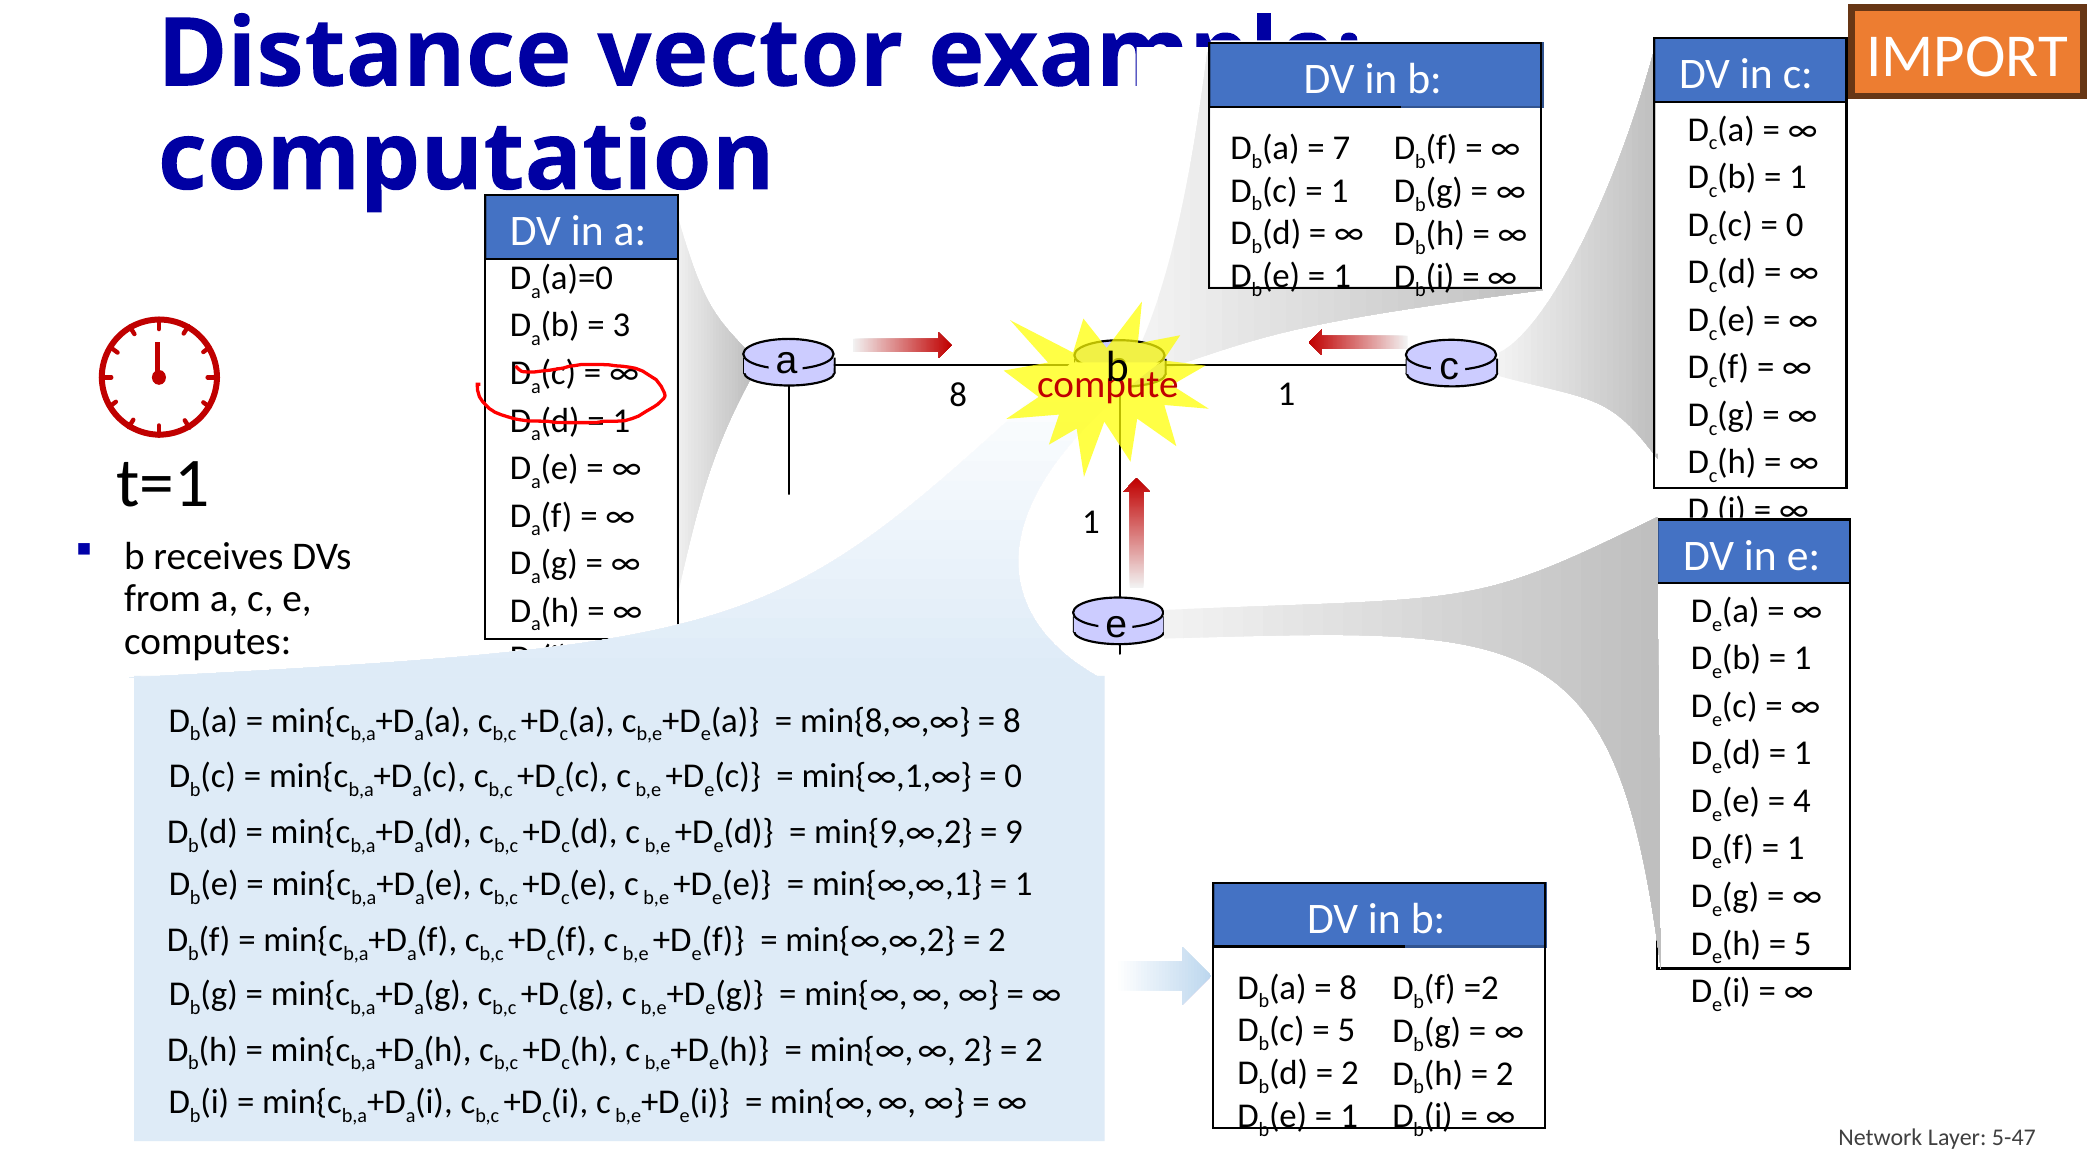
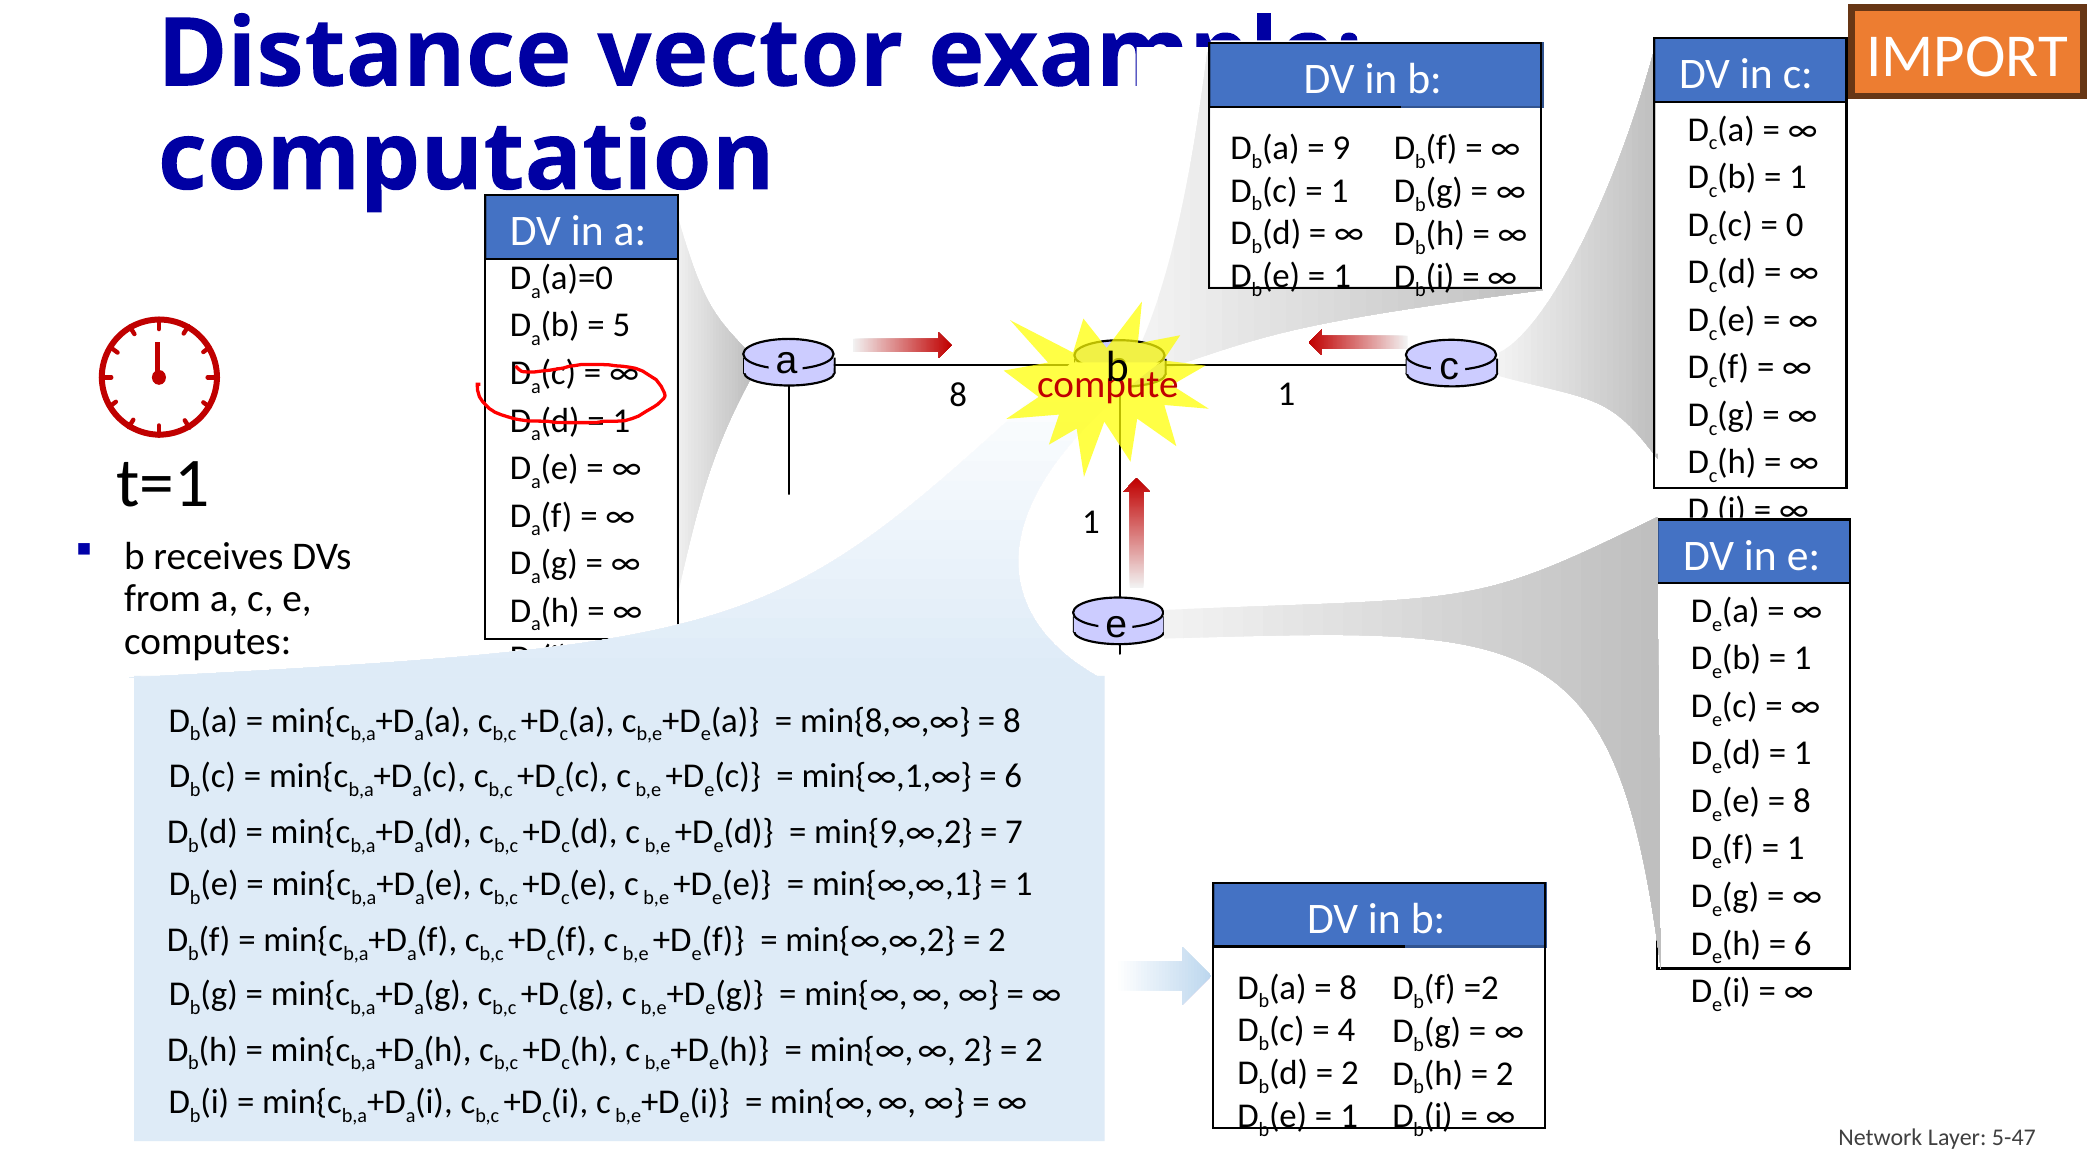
7: 7 -> 9
3: 3 -> 5
0 at (1013, 776): 0 -> 6
4 at (1802, 801): 4 -> 8
9: 9 -> 7
5 at (1803, 944): 5 -> 6
5 at (1347, 1031): 5 -> 4
